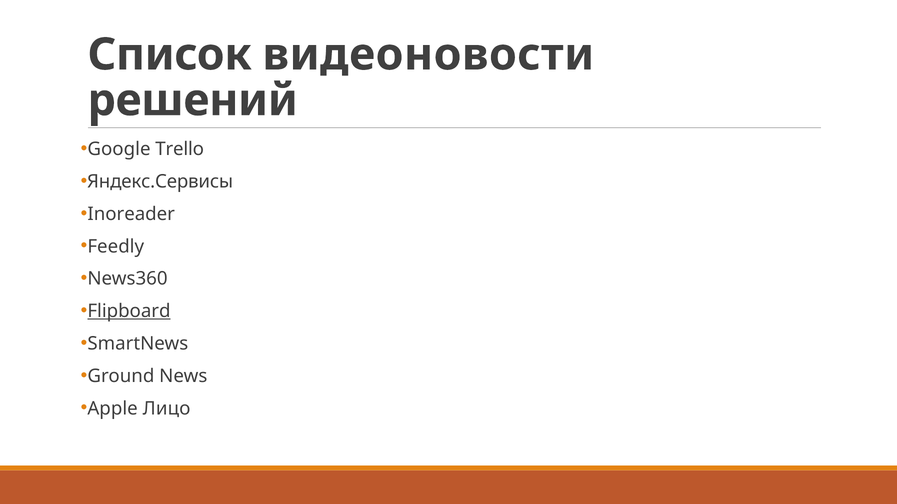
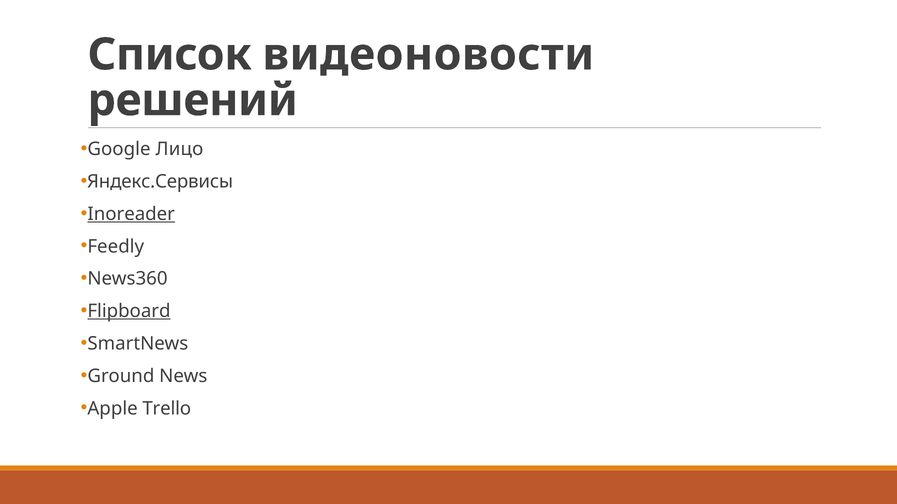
Trello: Trello -> Лицо
Inoreader underline: none -> present
Лицо: Лицо -> Trello
